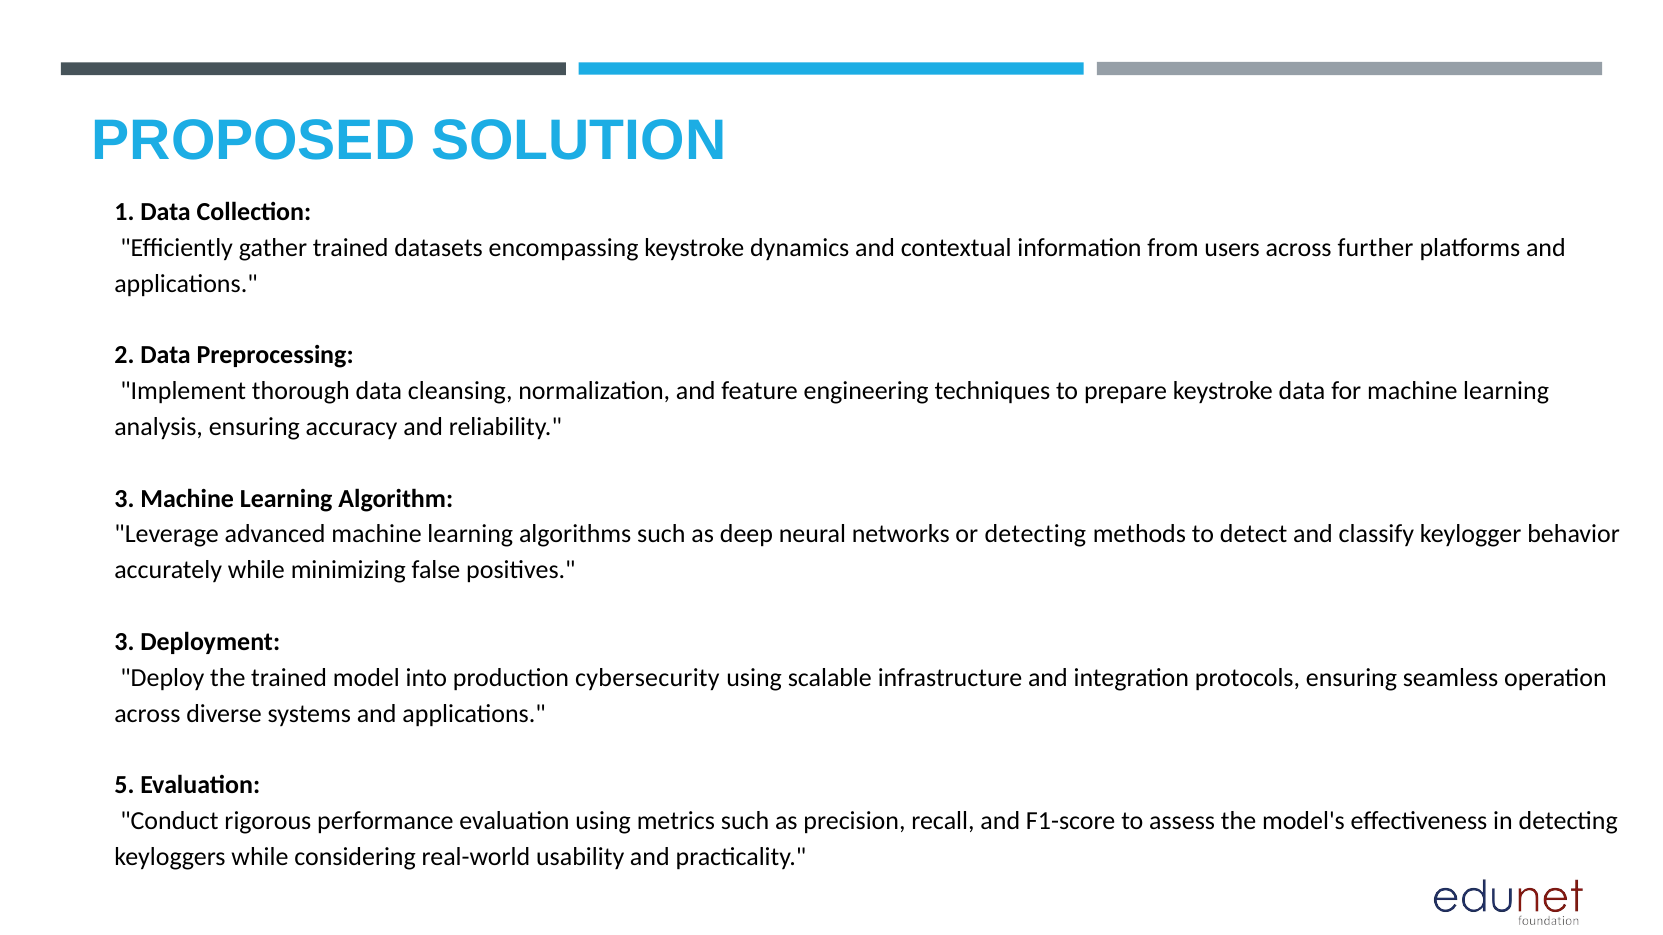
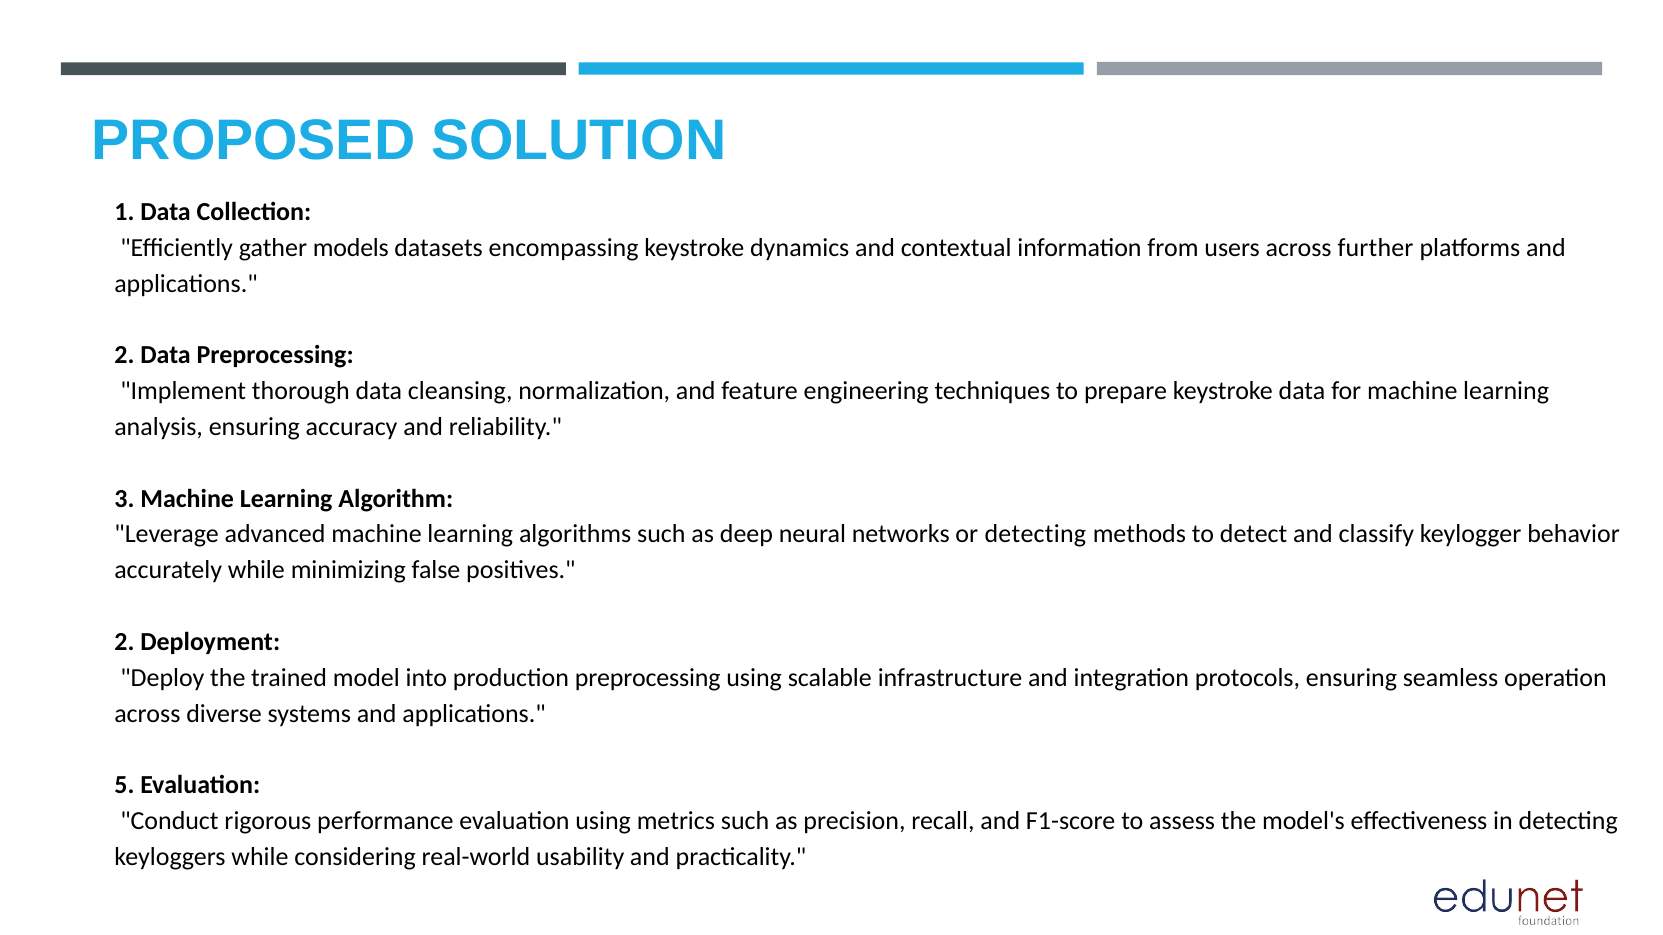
gather trained: trained -> models
3 at (124, 642): 3 -> 2
production cybersecurity: cybersecurity -> preprocessing
